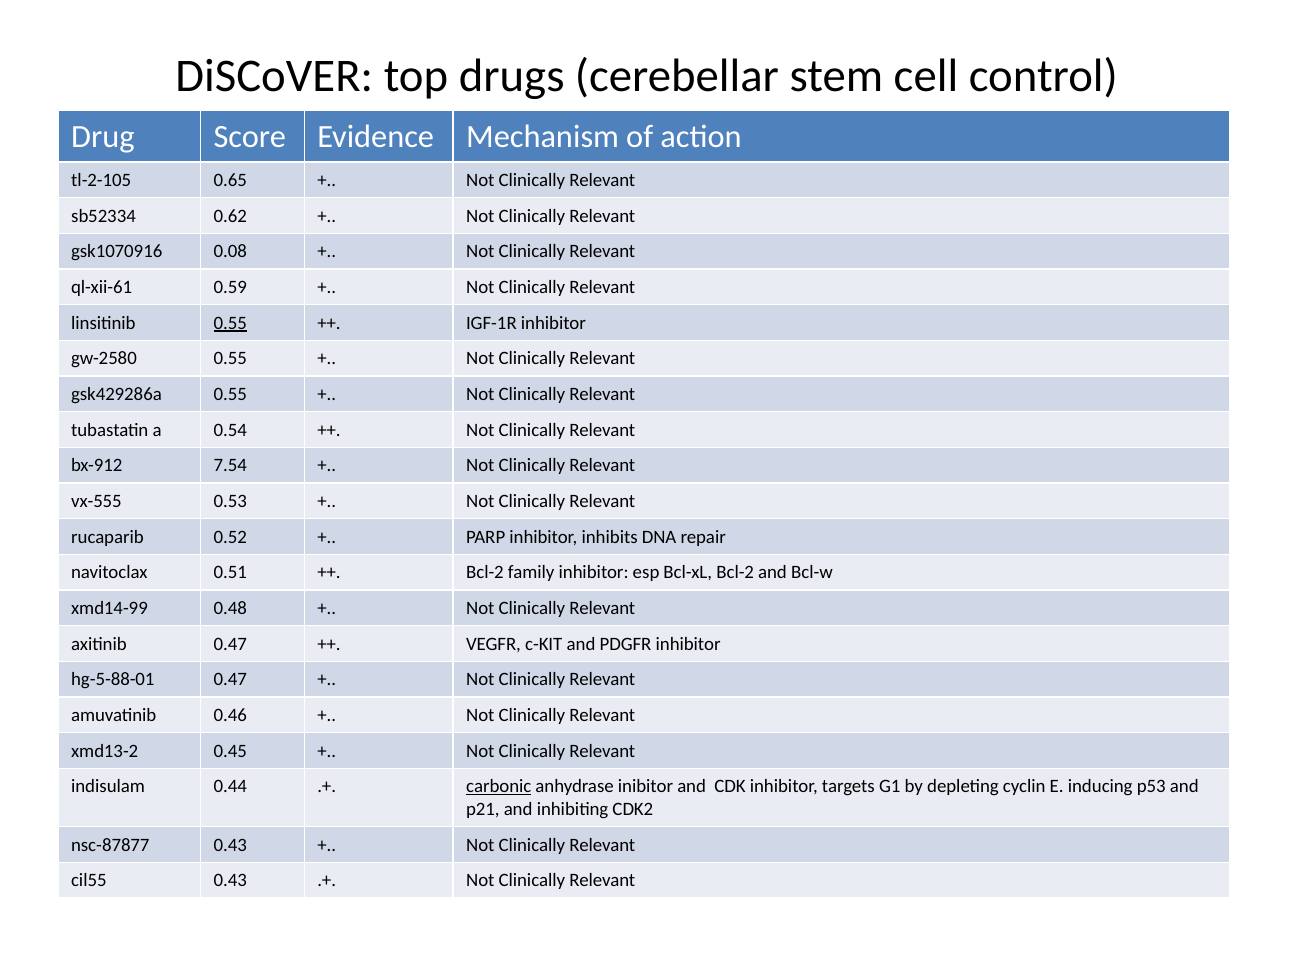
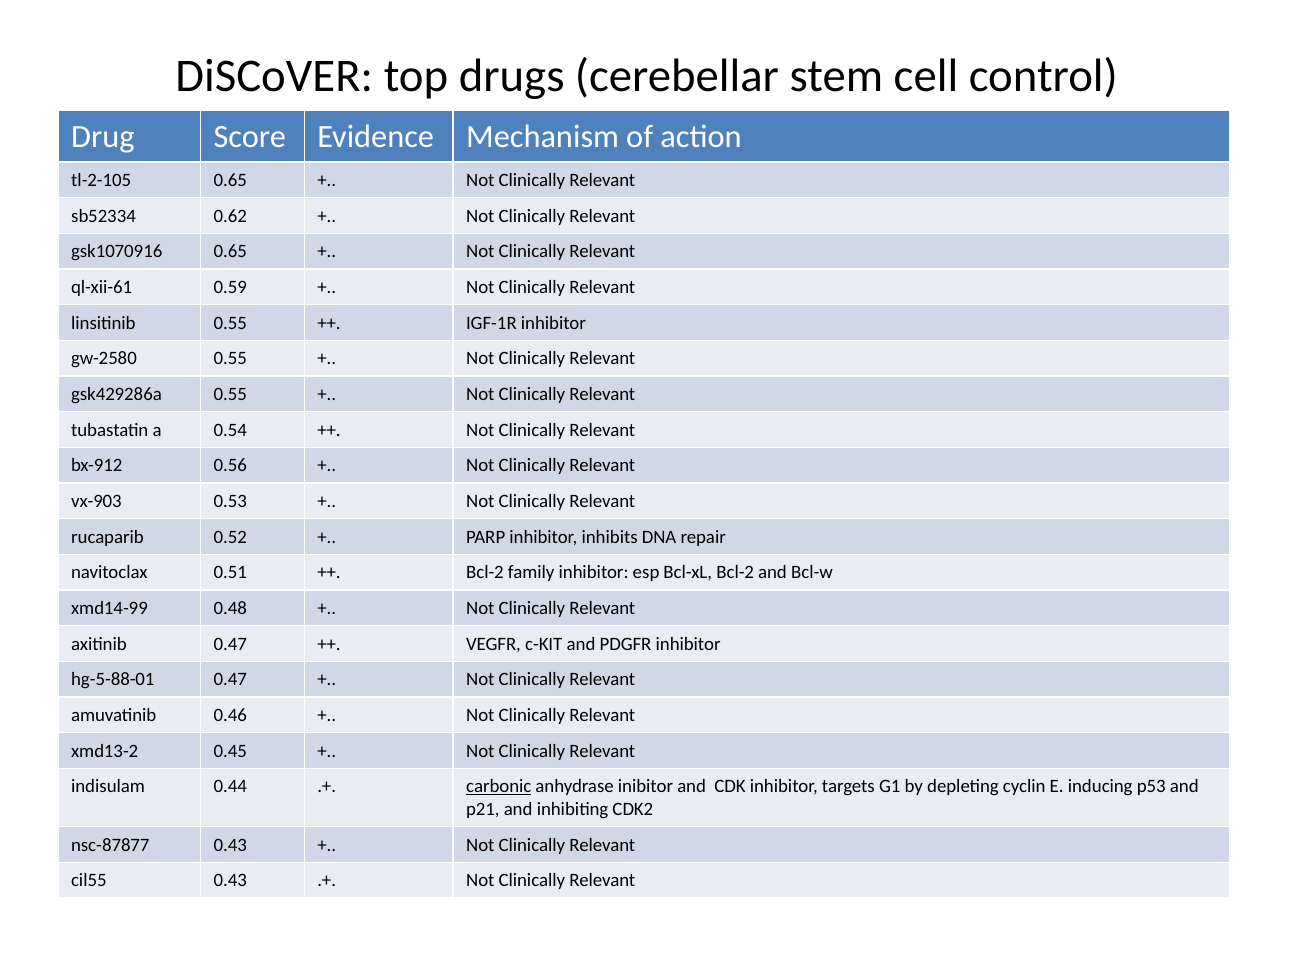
gsk1070916 0.08: 0.08 -> 0.65
0.55 at (230, 323) underline: present -> none
7.54: 7.54 -> 0.56
vx-555: vx-555 -> vx-903
